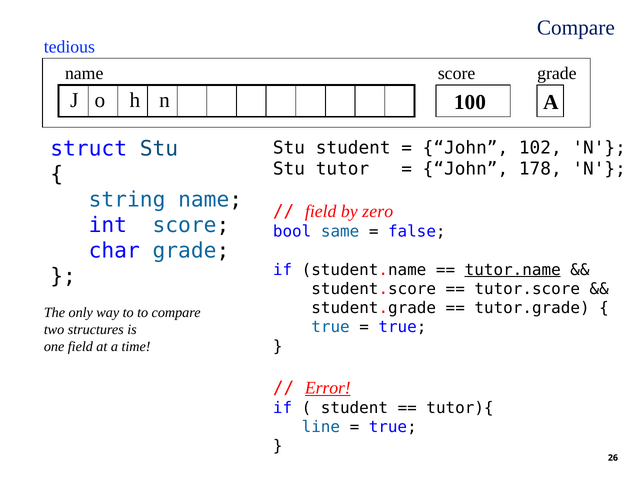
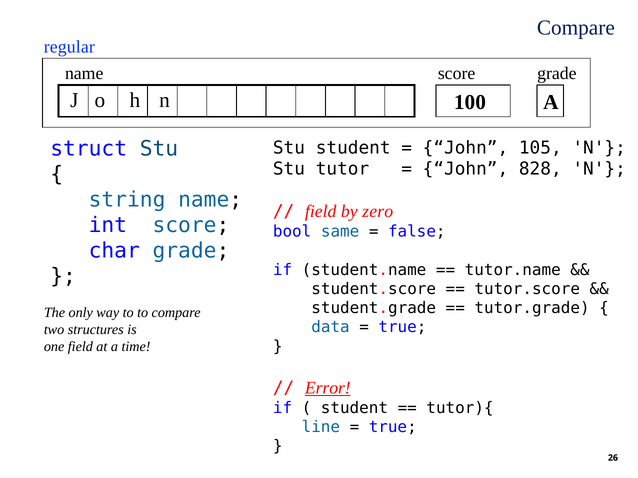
tedious: tedious -> regular
102: 102 -> 105
178: 178 -> 828
tutor.name underline: present -> none
true at (331, 328): true -> data
